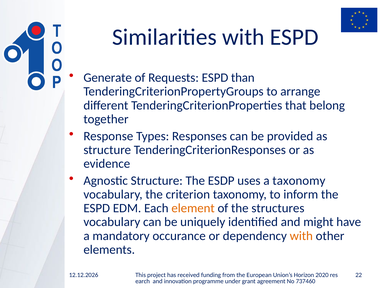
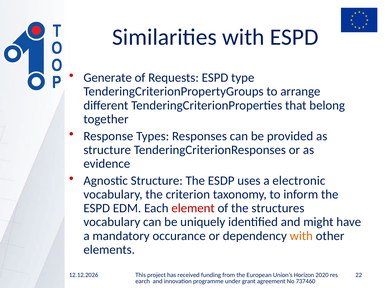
than: than -> type
a taxonomy: taxonomy -> electronic
element colour: orange -> red
